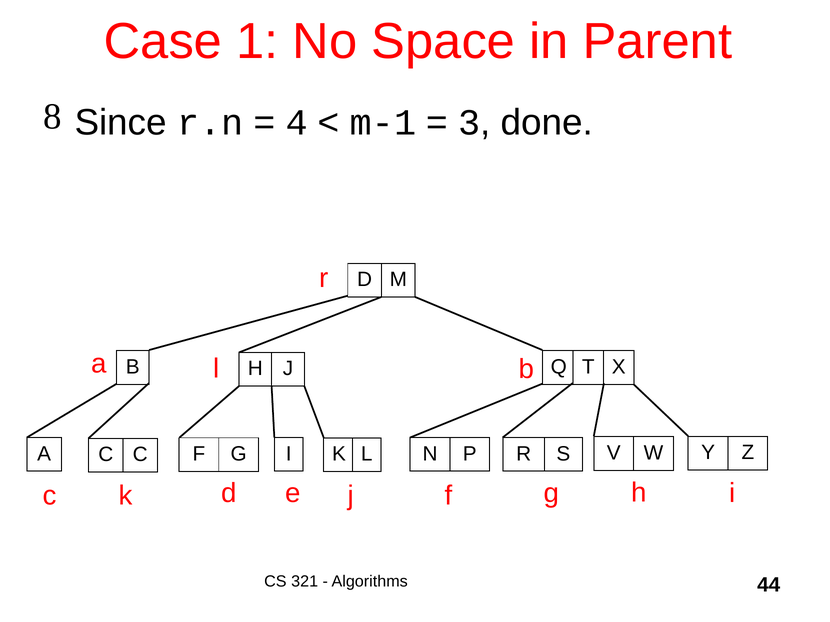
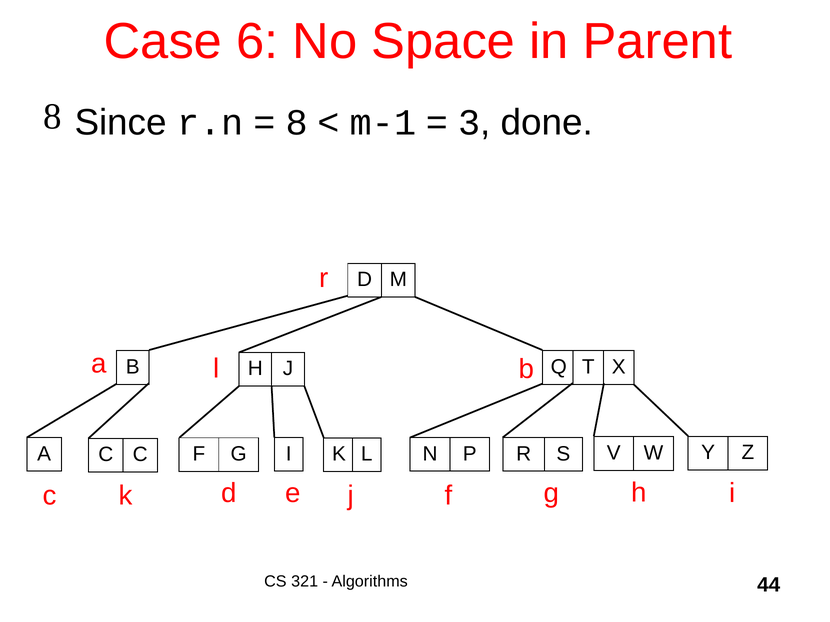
1: 1 -> 6
4: 4 -> 8
